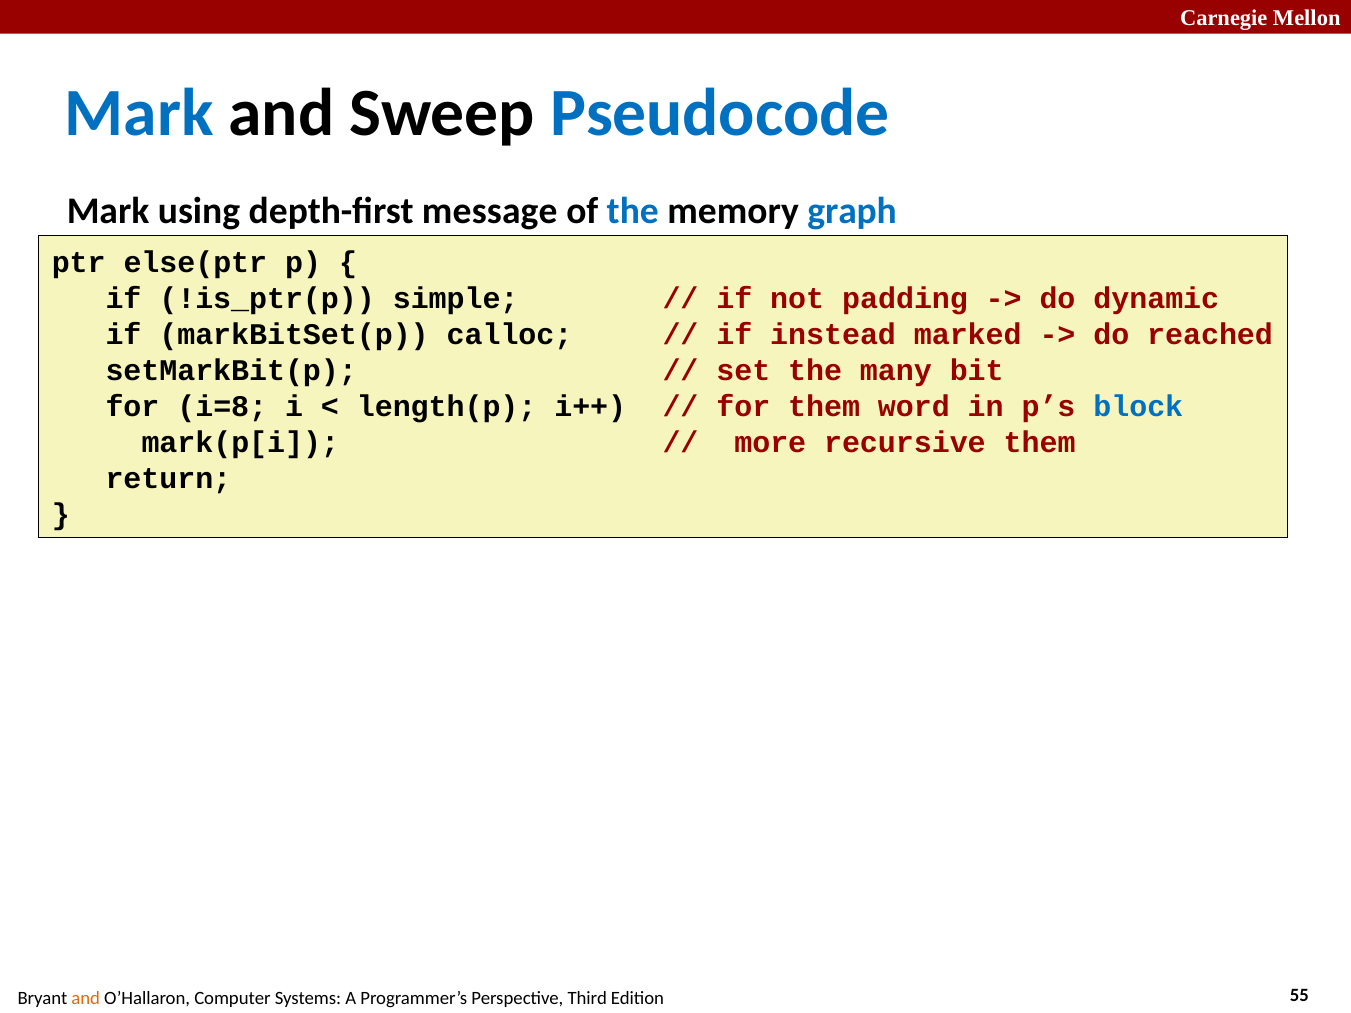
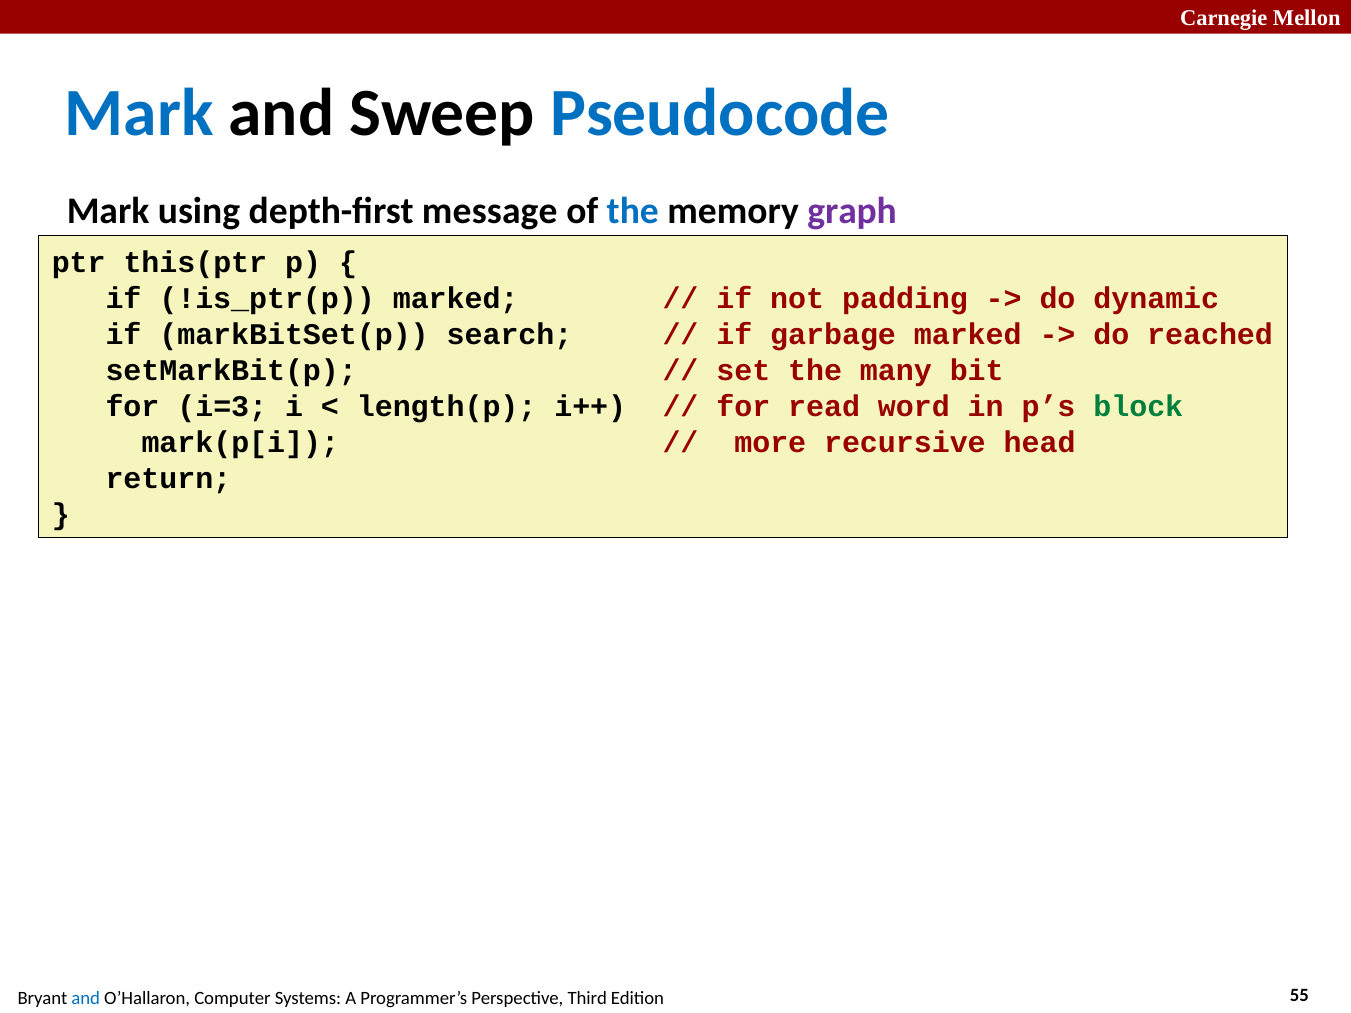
graph colour: blue -> purple
else(ptr: else(ptr -> this(ptr
!is_ptr(p simple: simple -> marked
calloc: calloc -> search
instead: instead -> garbage
i=8: i=8 -> i=3
for them: them -> read
block colour: blue -> green
recursive them: them -> head
and at (86, 999) colour: orange -> blue
